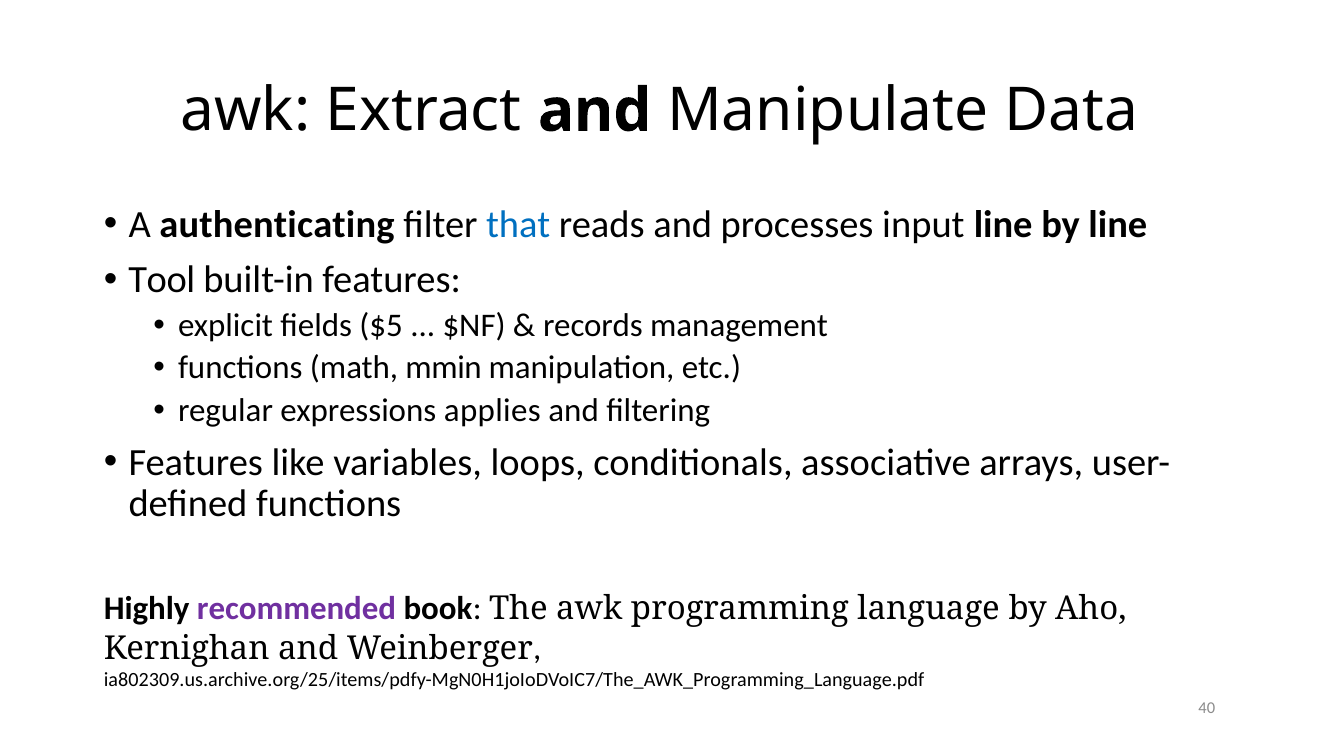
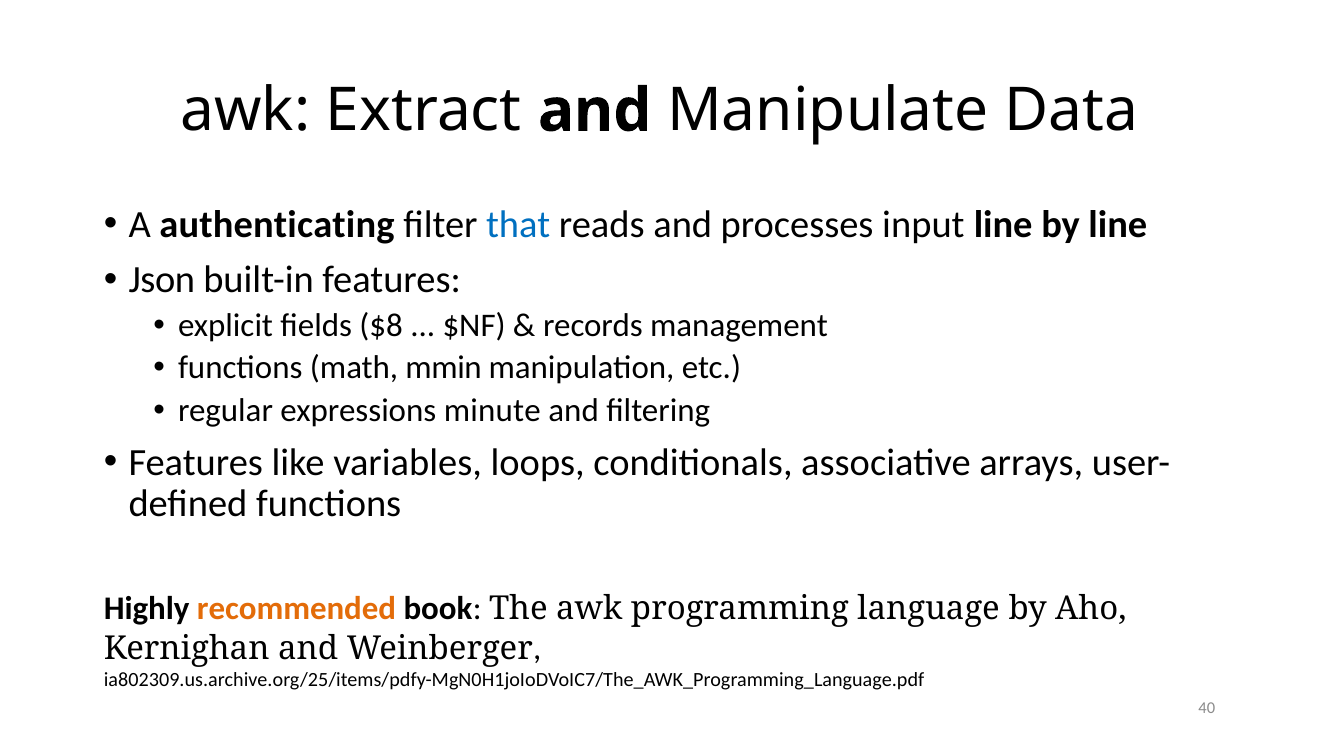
Tool: Tool -> Json
$5: $5 -> $8
applies: applies -> minute
recommended colour: purple -> orange
